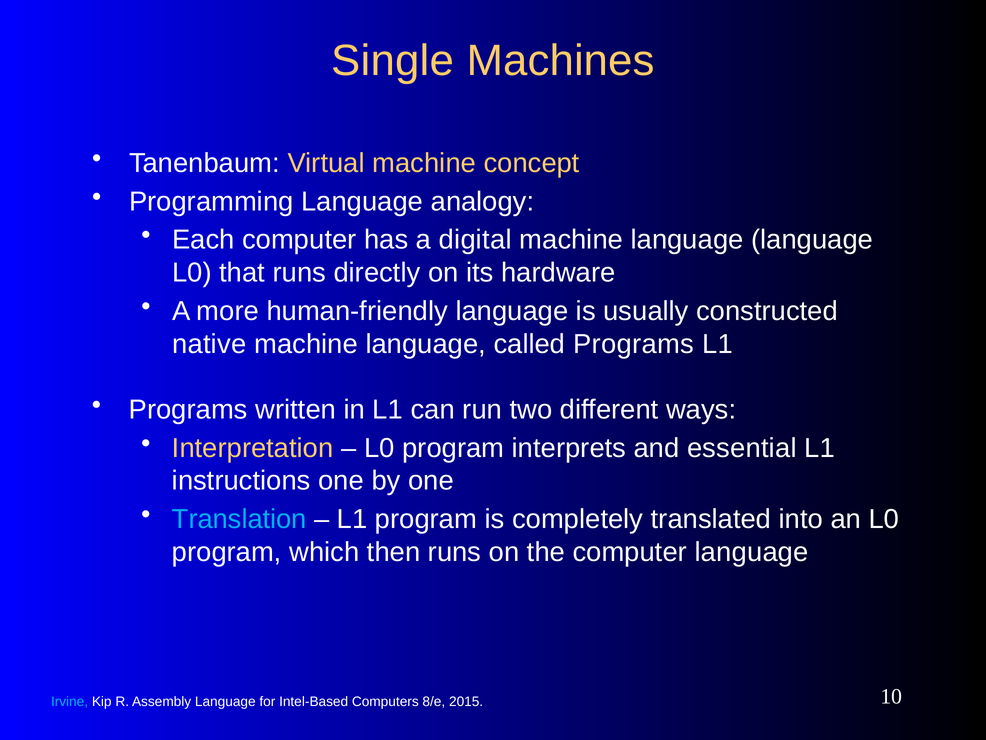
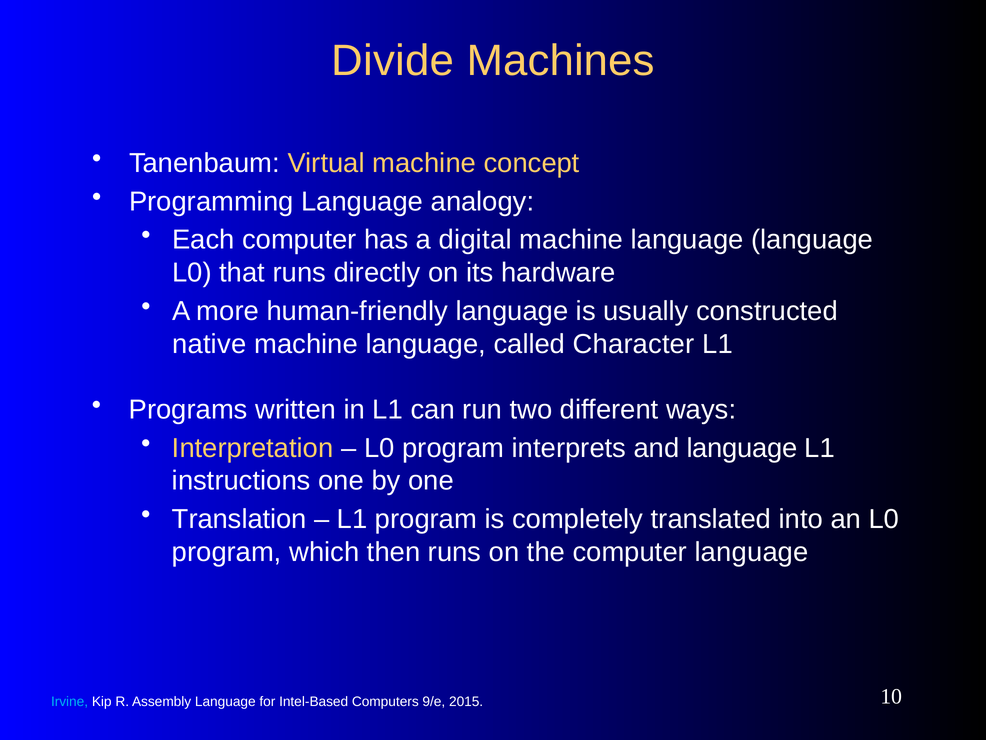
Single: Single -> Divide
called Programs: Programs -> Character
and essential: essential -> language
Translation colour: light blue -> white
8/e: 8/e -> 9/e
